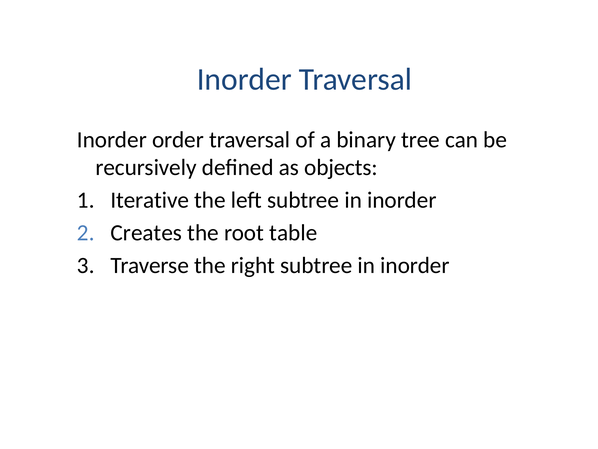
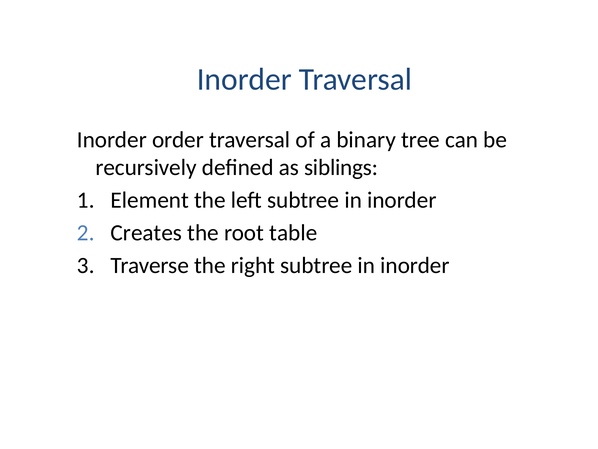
objects: objects -> siblings
Iterative: Iterative -> Element
